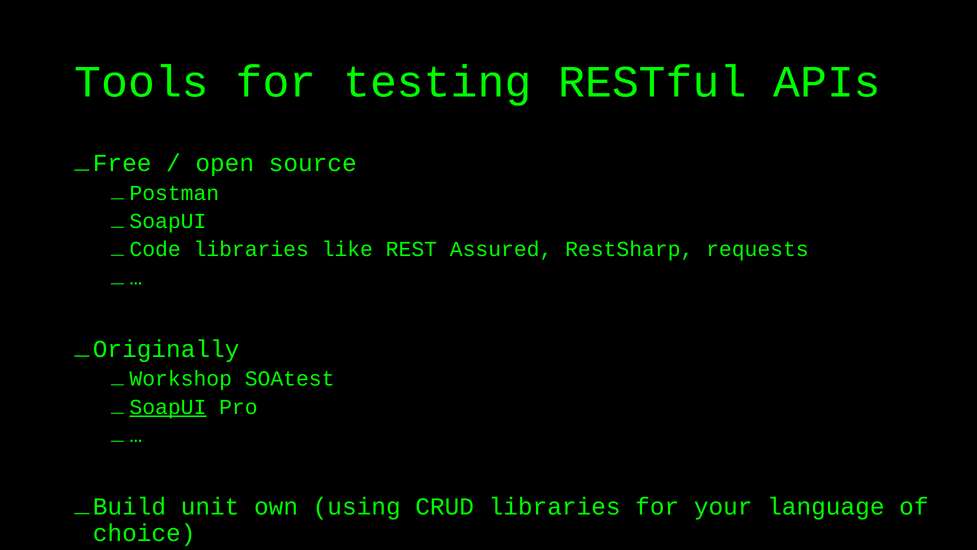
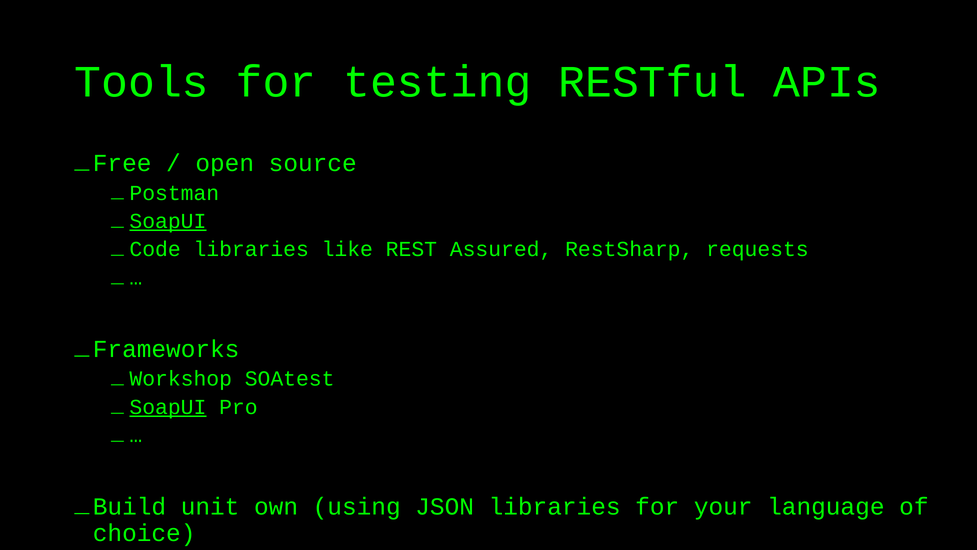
SoapUI at (168, 221) underline: none -> present
Originally: Originally -> Frameworks
CRUD: CRUD -> JSON
